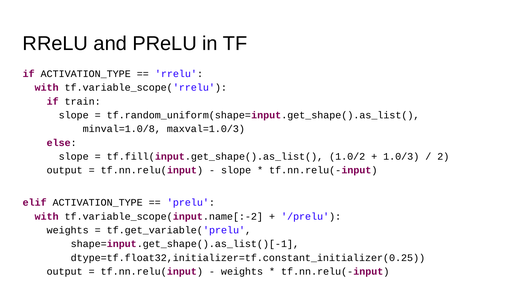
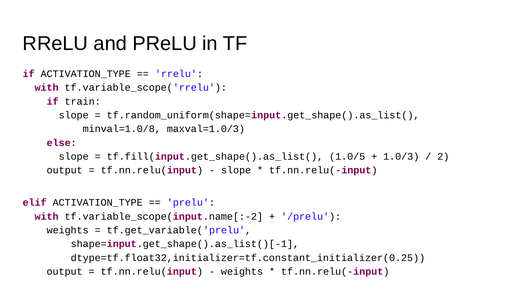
1.0/2: 1.0/2 -> 1.0/5
